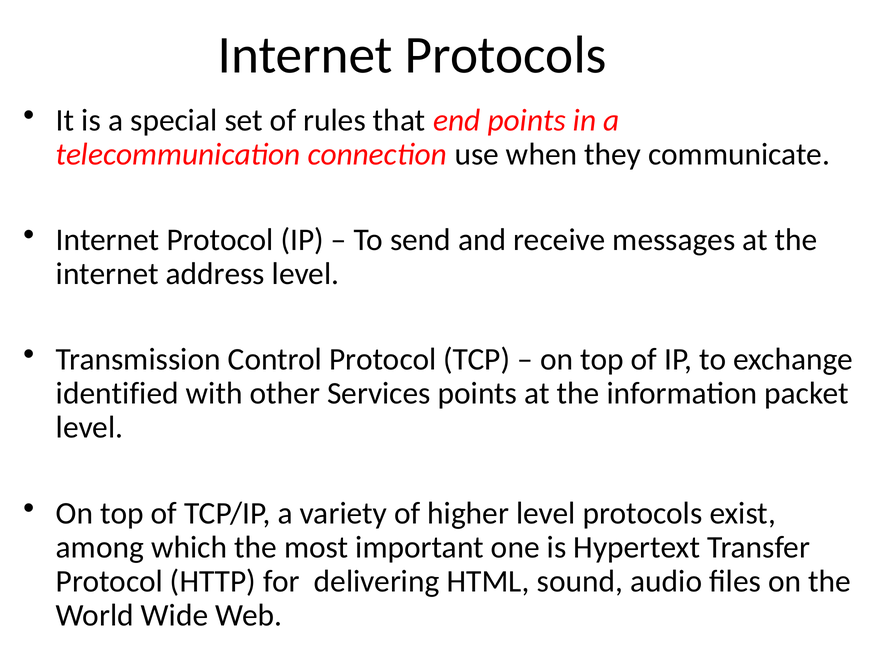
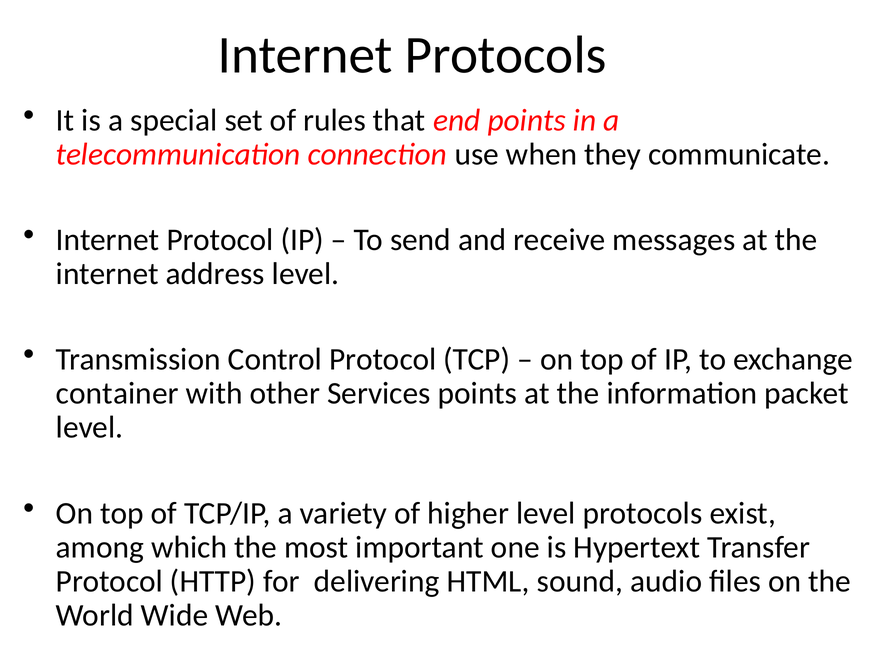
identified: identified -> container
